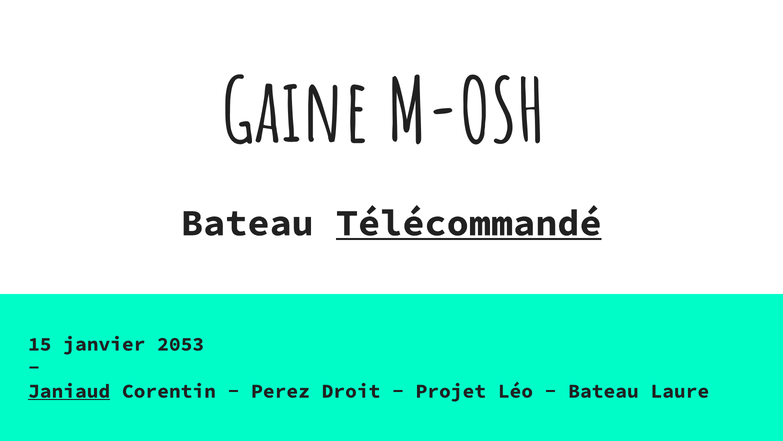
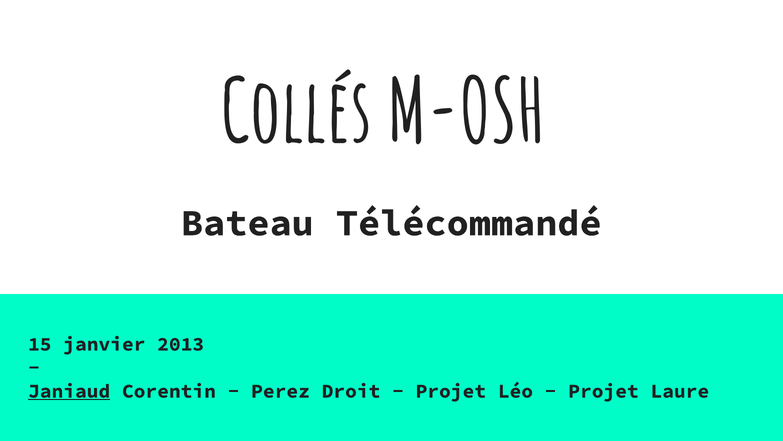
Gaine: Gaine -> Collés
Télécommandé underline: present -> none
2053: 2053 -> 2013
Bateau at (603, 391): Bateau -> Projet
